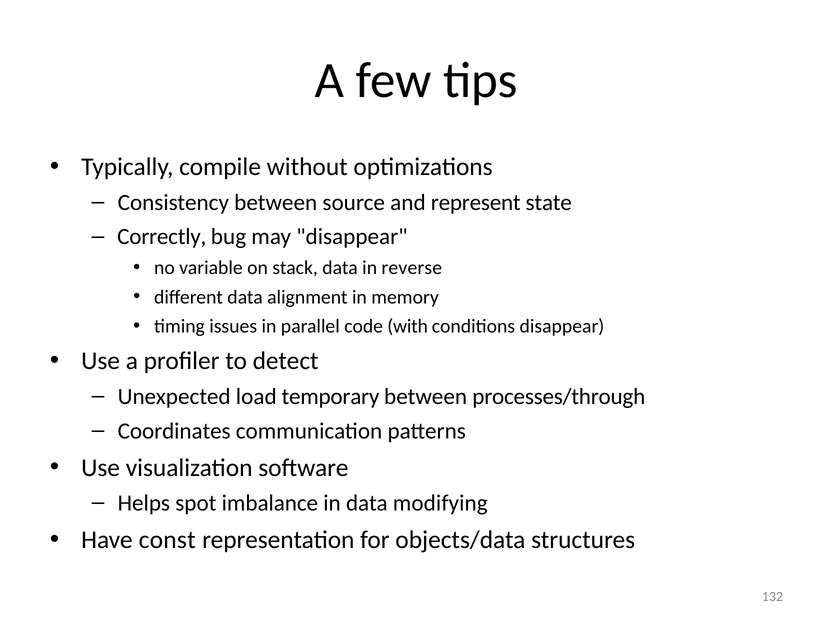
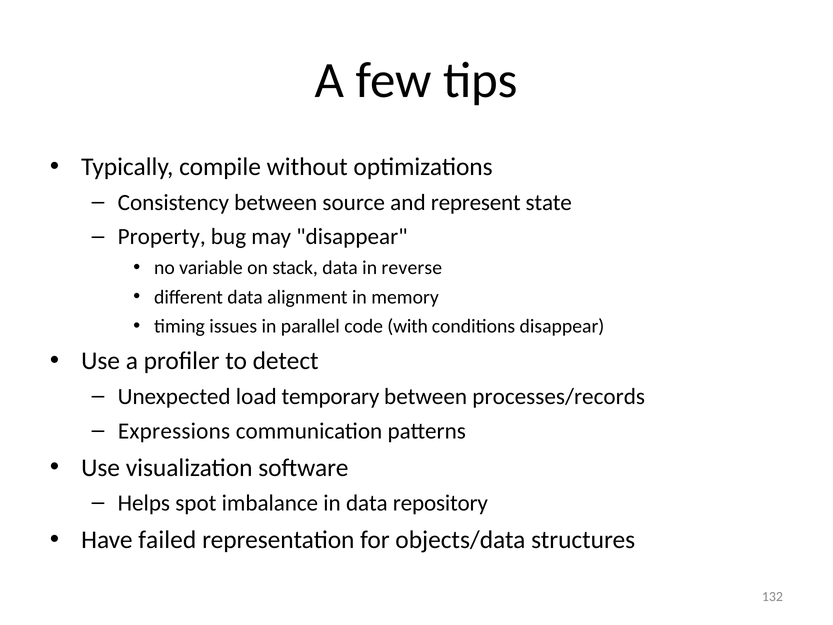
Correctly: Correctly -> Property
processes/through: processes/through -> processes/records
Coordinates: Coordinates -> Expressions
modifying: modifying -> repository
const: const -> failed
